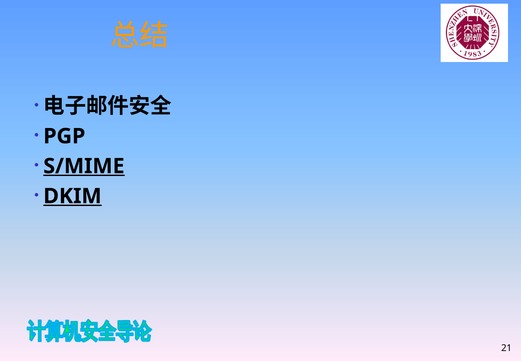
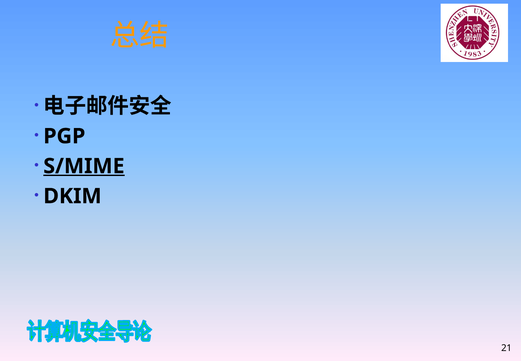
DKIM underline: present -> none
